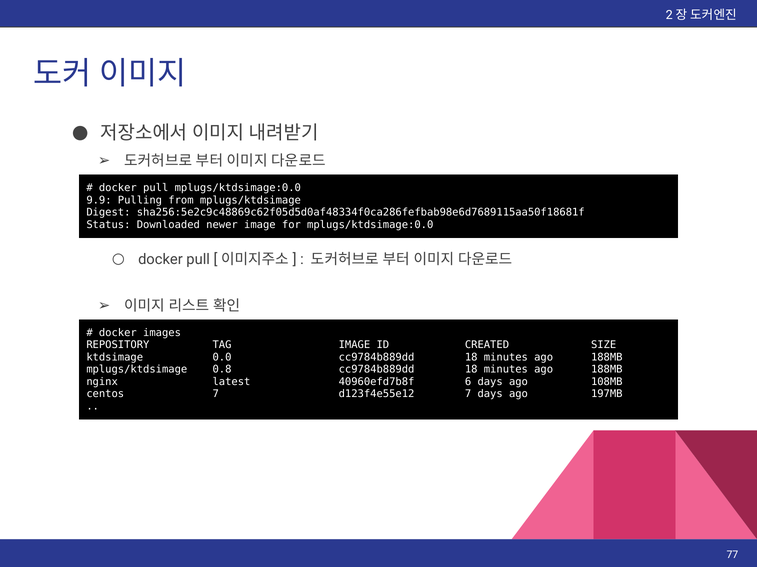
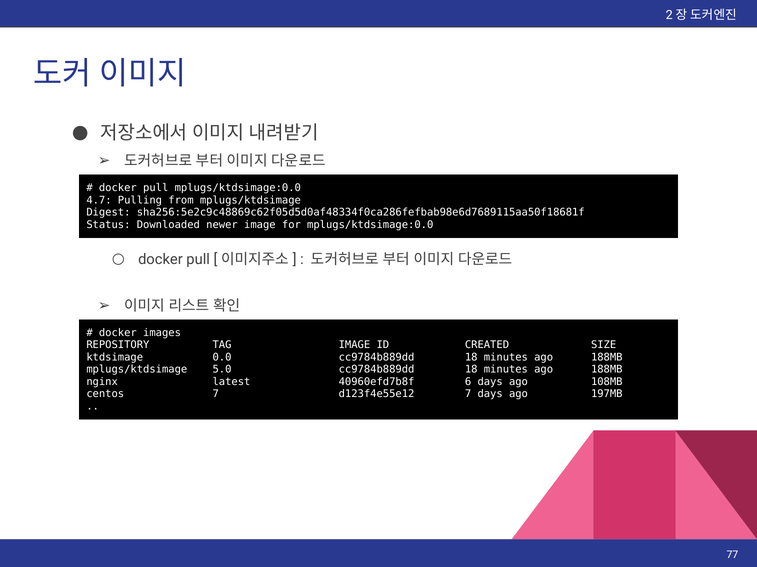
9.9: 9.9 -> 4.7
0.8: 0.8 -> 5.0
